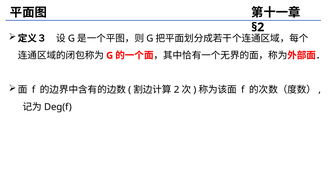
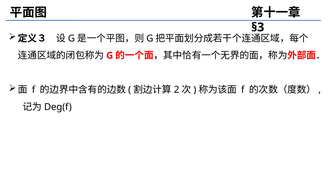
§2: §2 -> §3
